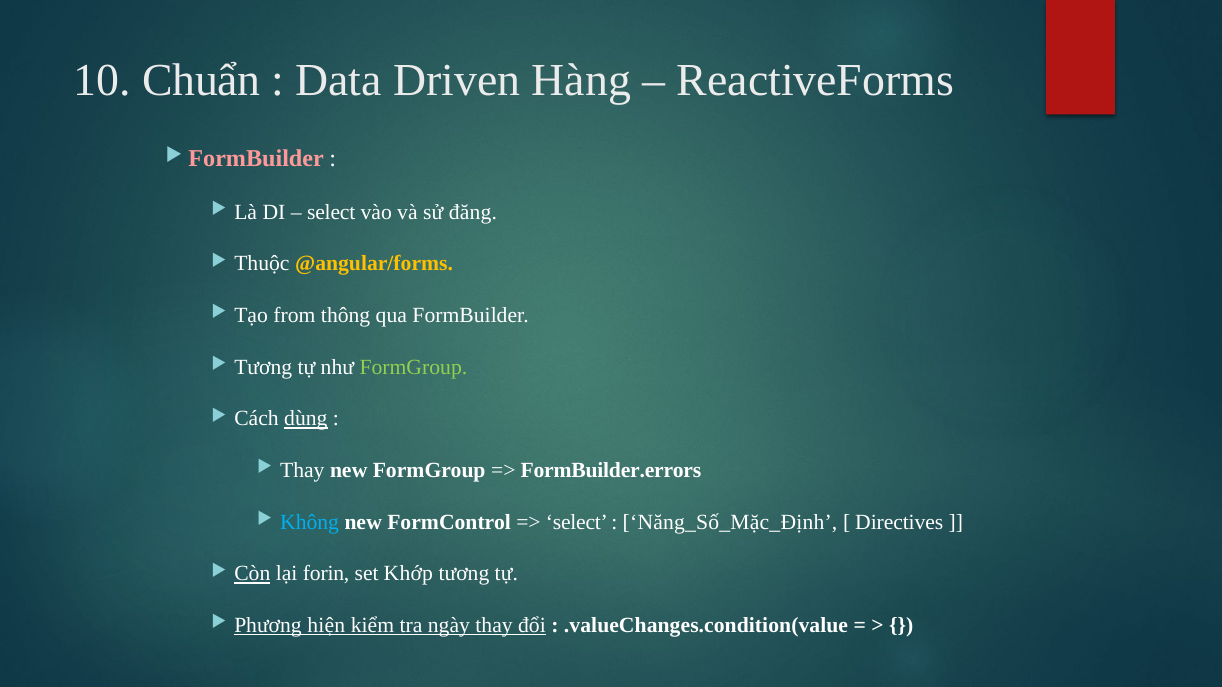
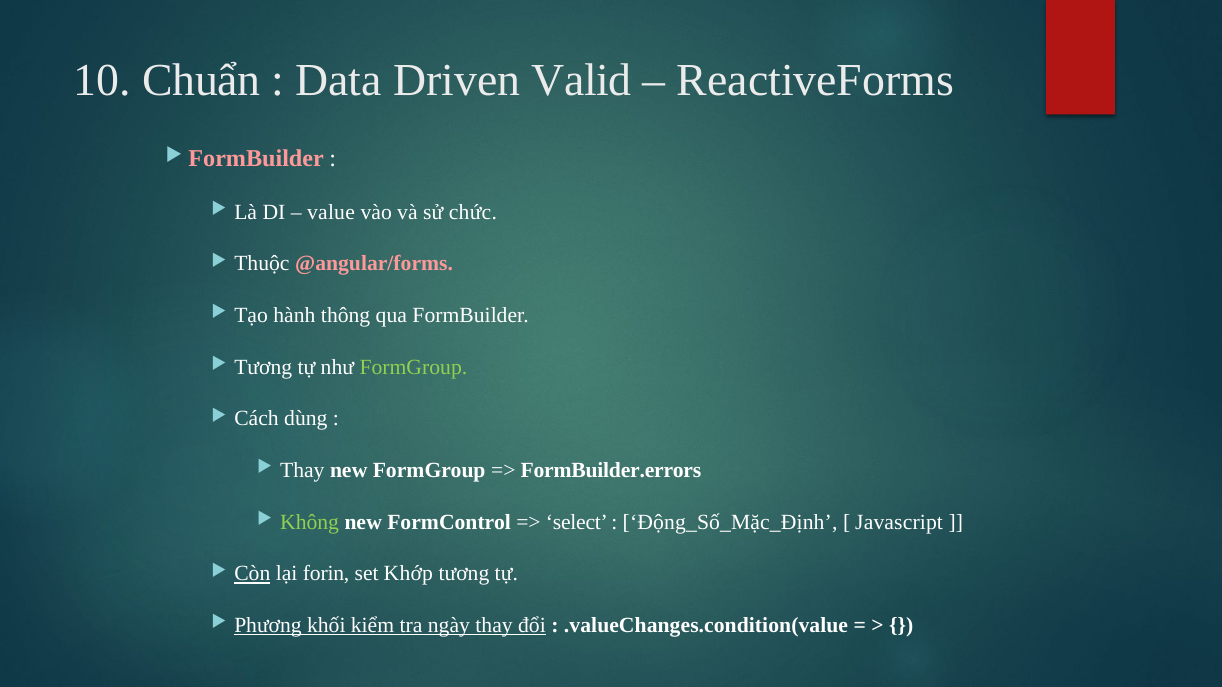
Hàng: Hàng -> Valid
select at (331, 212): select -> value
đăng: đăng -> chức
@angular/forms colour: yellow -> pink
from: from -> hành
dùng underline: present -> none
Không colour: light blue -> light green
Năng_Số_Mặc_Định: Năng_Số_Mặc_Định -> Động_Số_Mặc_Định
Directives: Directives -> Javascript
hiện: hiện -> khối
